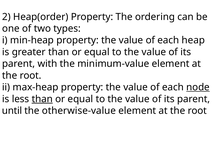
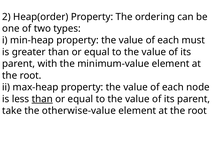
heap: heap -> must
node underline: present -> none
until: until -> take
